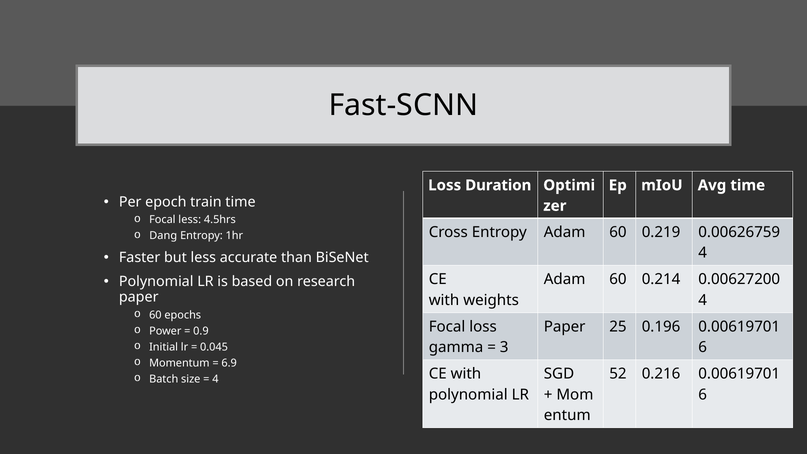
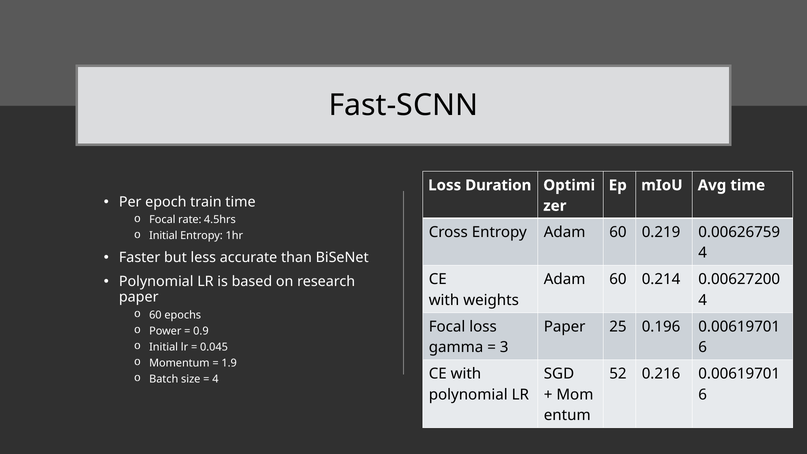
Focal less: less -> rate
Dang at (163, 236): Dang -> Initial
6.9: 6.9 -> 1.9
